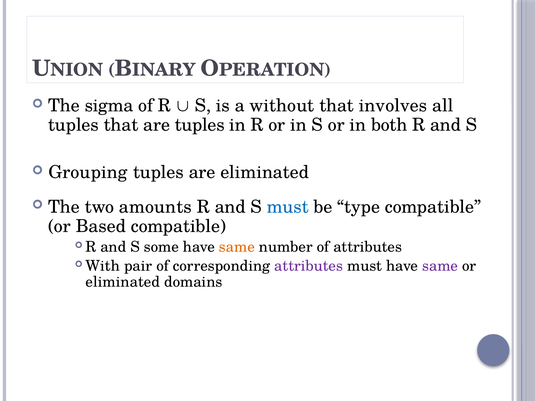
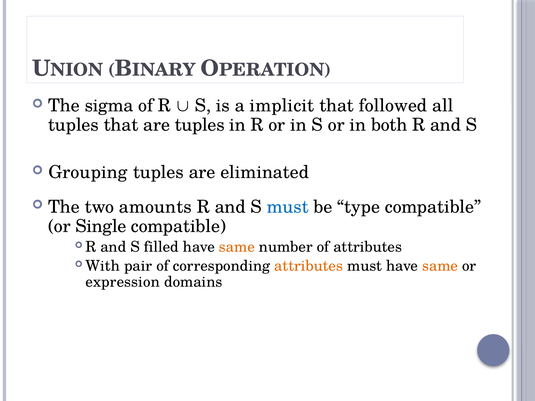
without: without -> implicit
involves: involves -> followed
Based: Based -> Single
some: some -> filled
attributes at (309, 266) colour: purple -> orange
same at (440, 266) colour: purple -> orange
eliminated at (123, 282): eliminated -> expression
